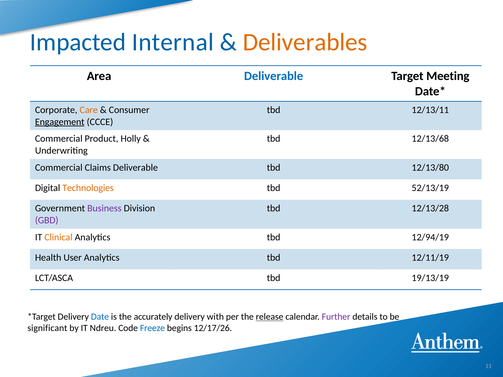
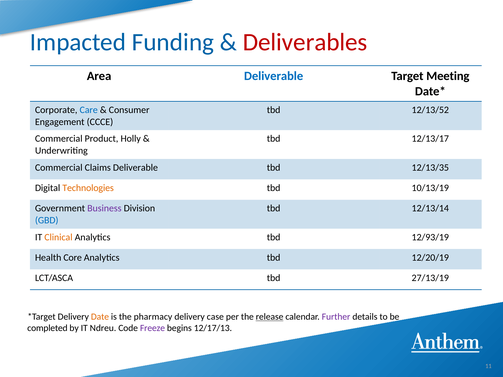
Internal: Internal -> Funding
Deliverables colour: orange -> red
Care colour: orange -> blue
12/13/11: 12/13/11 -> 12/13/52
Engagement underline: present -> none
12/13/68: 12/13/68 -> 12/13/17
12/13/80: 12/13/80 -> 12/13/35
52/13/19: 52/13/19 -> 10/13/19
12/13/28: 12/13/28 -> 12/13/14
GBD colour: purple -> blue
12/94/19: 12/94/19 -> 12/93/19
User: User -> Core
12/11/19: 12/11/19 -> 12/20/19
19/13/19: 19/13/19 -> 27/13/19
Date colour: blue -> orange
accurately: accurately -> pharmacy
with: with -> case
significant: significant -> completed
Freeze colour: blue -> purple
12/17/26: 12/17/26 -> 12/17/13
